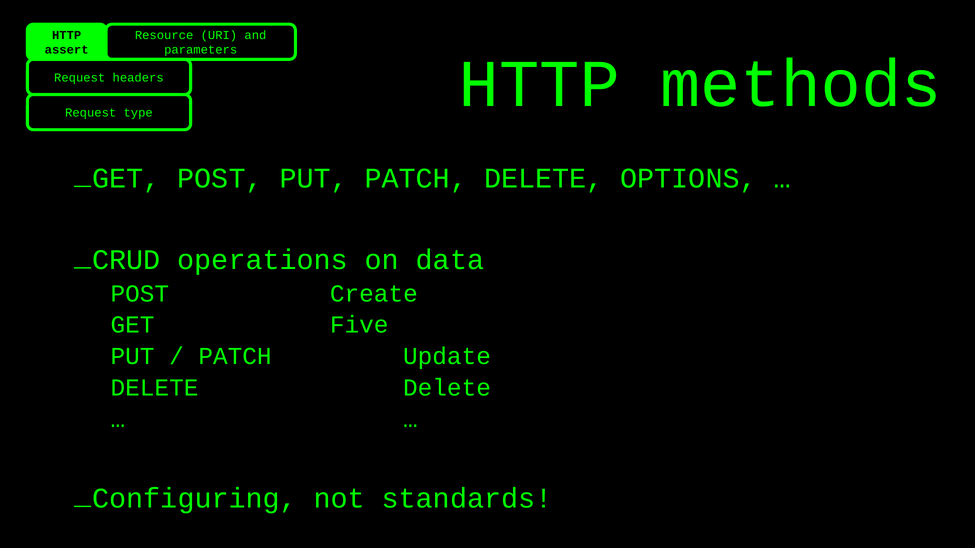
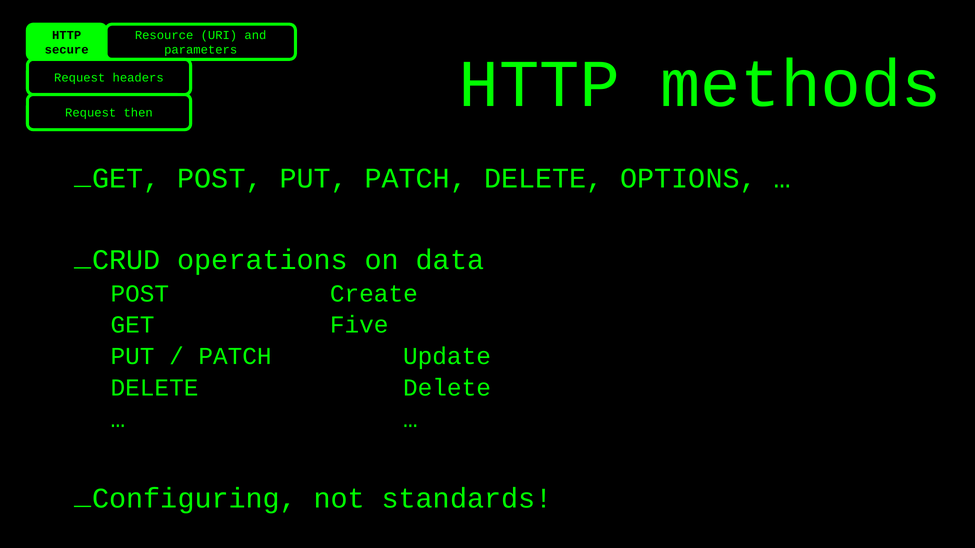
assert: assert -> secure
type: type -> then
